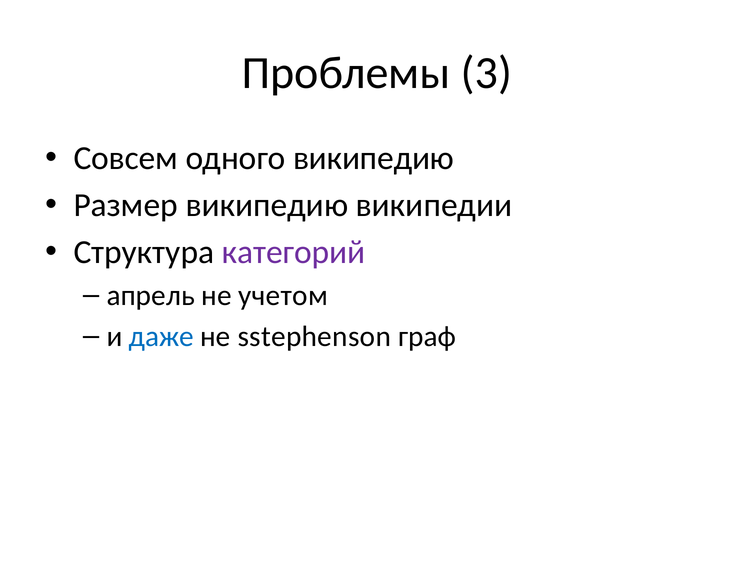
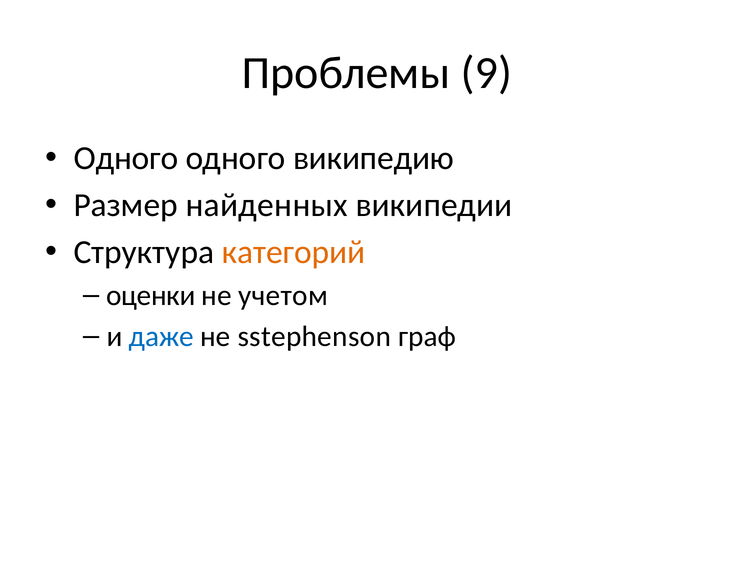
3: 3 -> 9
Совсем at (126, 158): Совсем -> Одного
Размер википедию: википедию -> найденных
категорий colour: purple -> orange
апрель: апрель -> оценки
